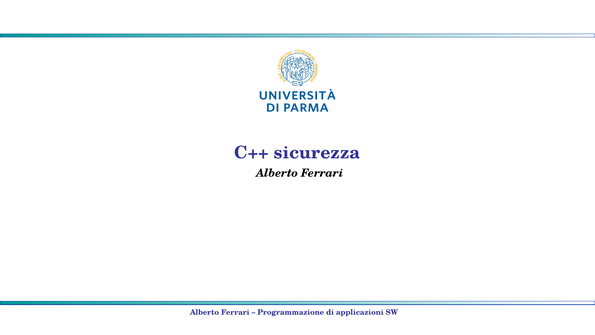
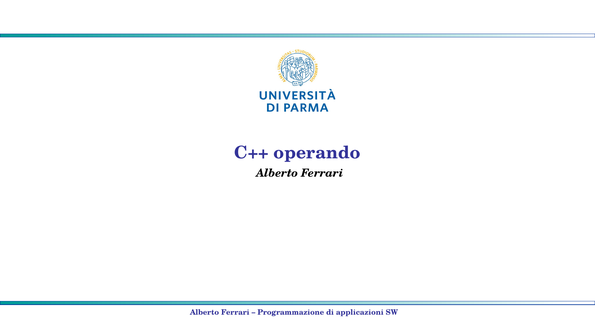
sicurezza: sicurezza -> operando
